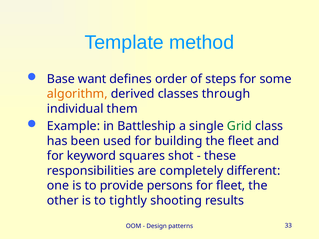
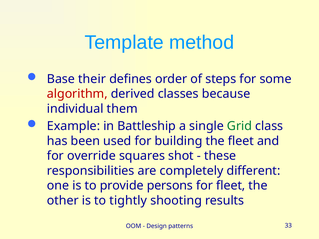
want: want -> their
algorithm colour: orange -> red
through: through -> because
keyword: keyword -> override
